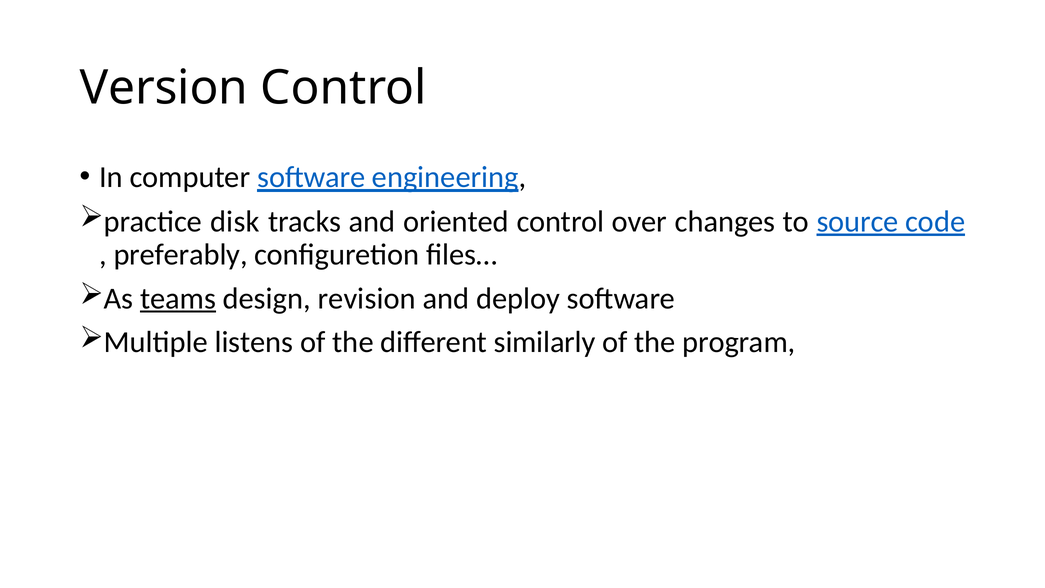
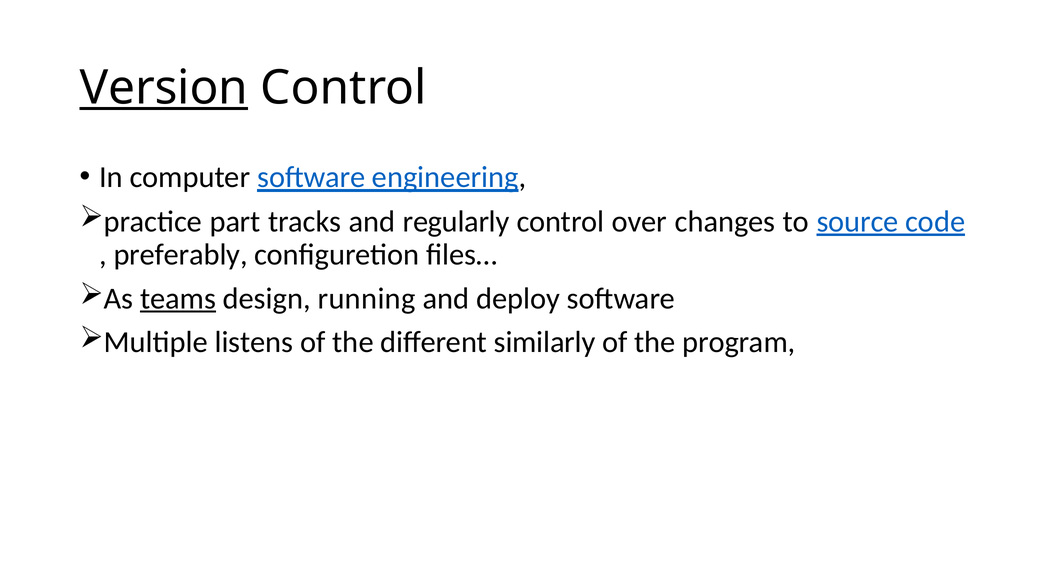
Version underline: none -> present
disk: disk -> part
oriented: oriented -> regularly
revision: revision -> running
